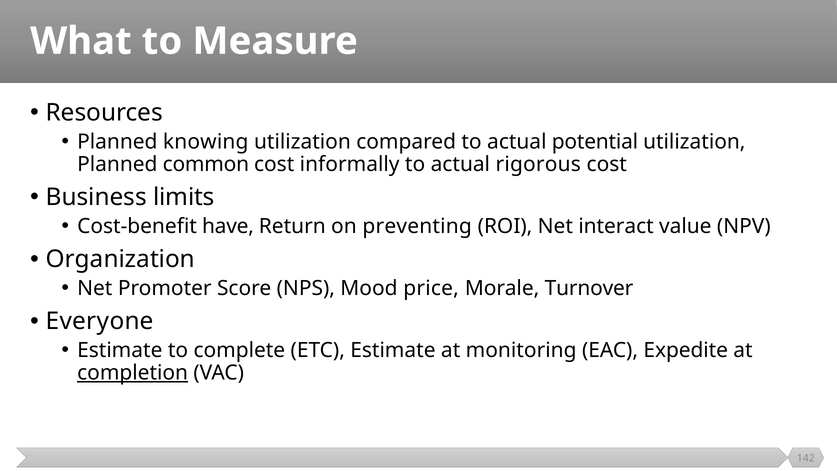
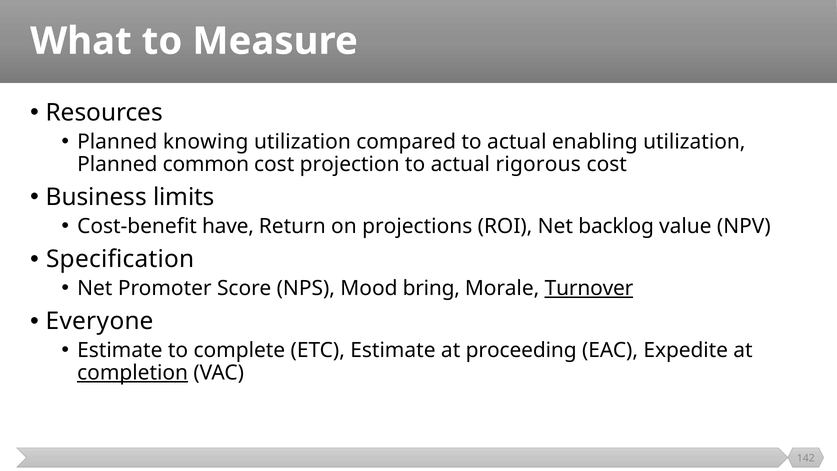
potential: potential -> enabling
informally: informally -> projection
preventing: preventing -> projections
interact: interact -> backlog
Organization: Organization -> Specification
price: price -> bring
Turnover underline: none -> present
monitoring: monitoring -> proceeding
